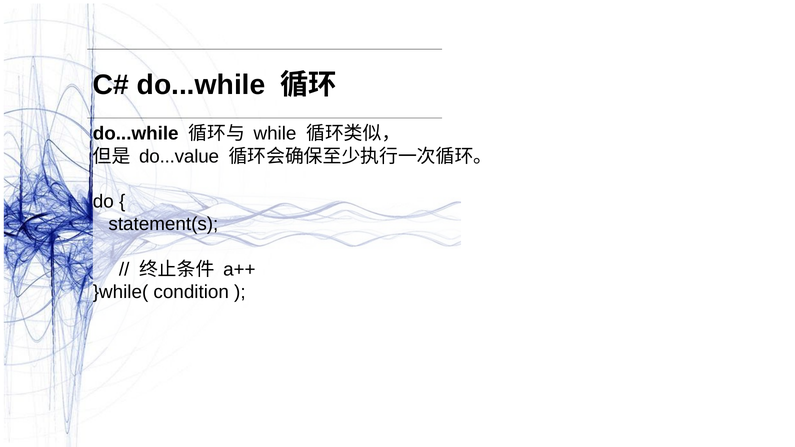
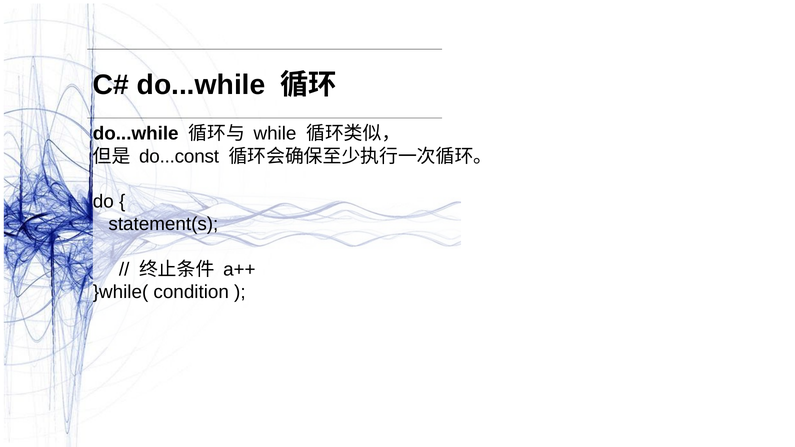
do...value: do...value -> do...const
